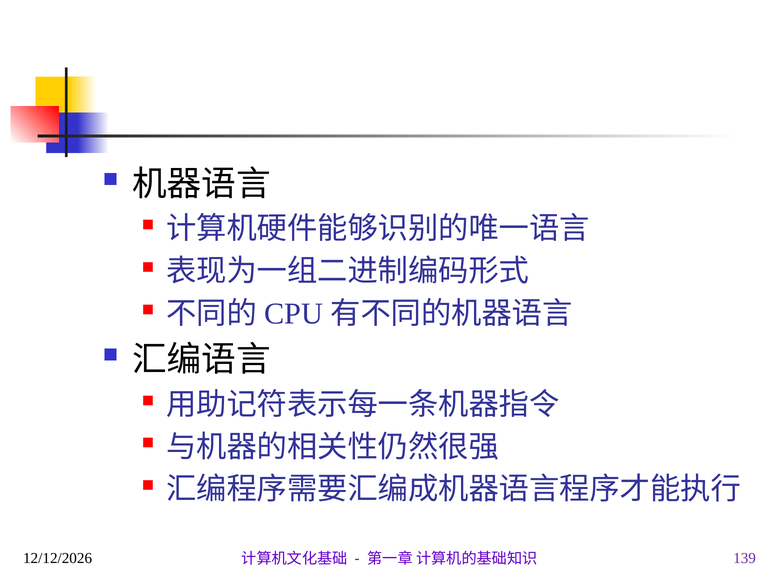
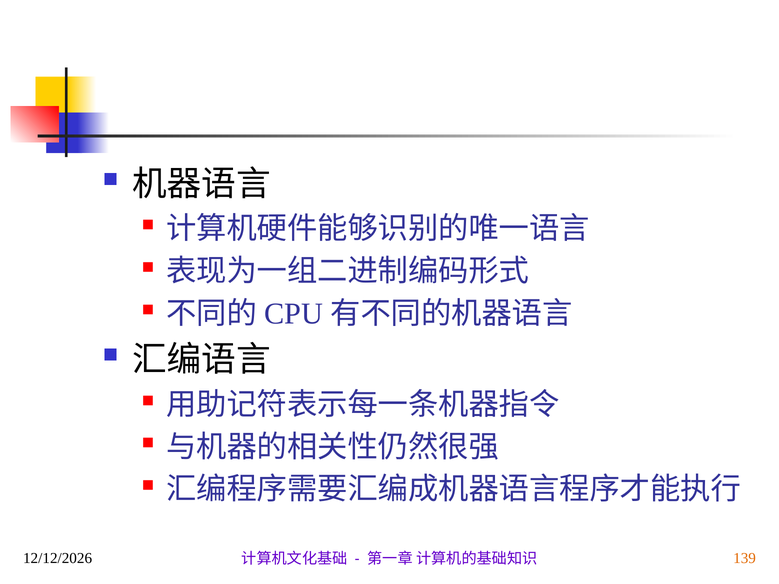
139 colour: purple -> orange
